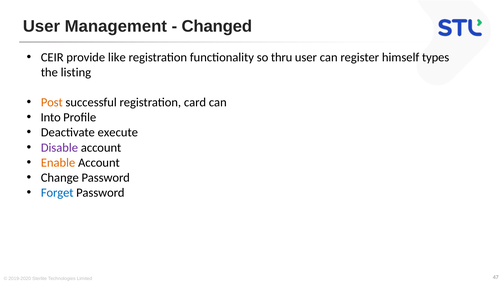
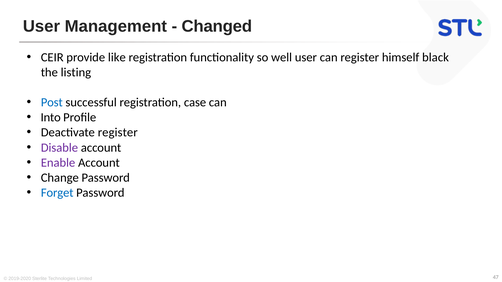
thru: thru -> well
types: types -> black
Post colour: orange -> blue
card: card -> case
Deactivate execute: execute -> register
Enable colour: orange -> purple
